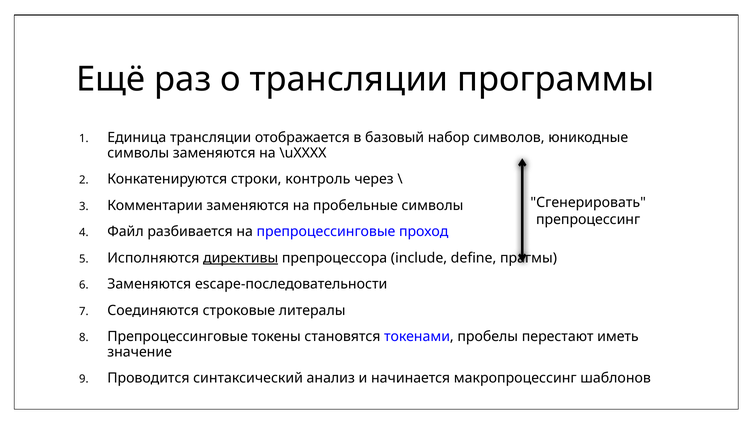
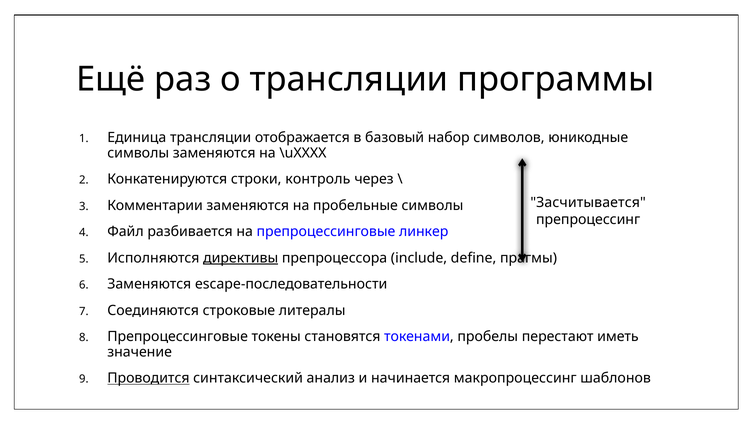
Сгенерировать: Сгенерировать -> Засчитывается
проход: проход -> линкер
Проводится underline: none -> present
